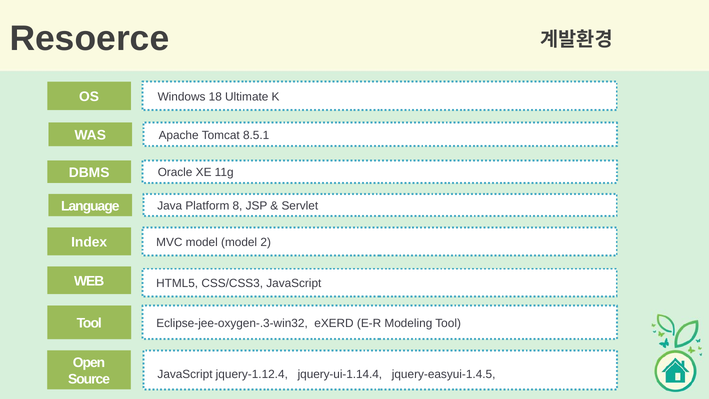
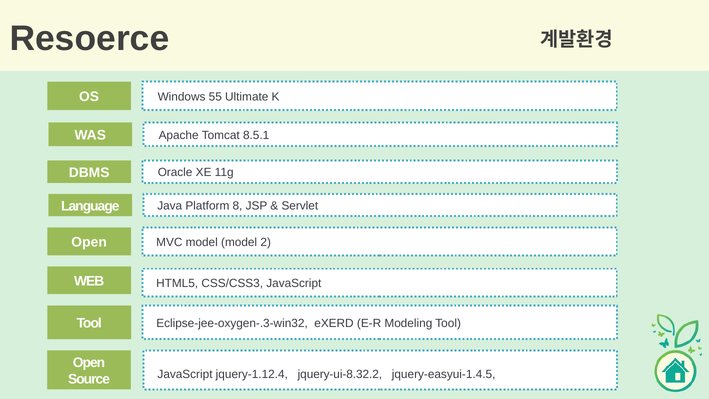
18: 18 -> 55
Index at (89, 242): Index -> Open
jquery-ui-1.14.4: jquery-ui-1.14.4 -> jquery-ui-8.32.2
